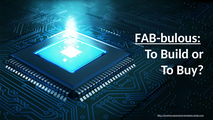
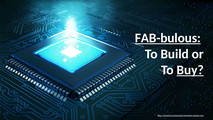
Buy underline: none -> present
